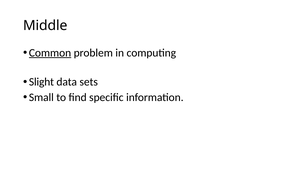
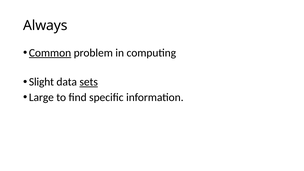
Middle: Middle -> Always
sets underline: none -> present
Small: Small -> Large
